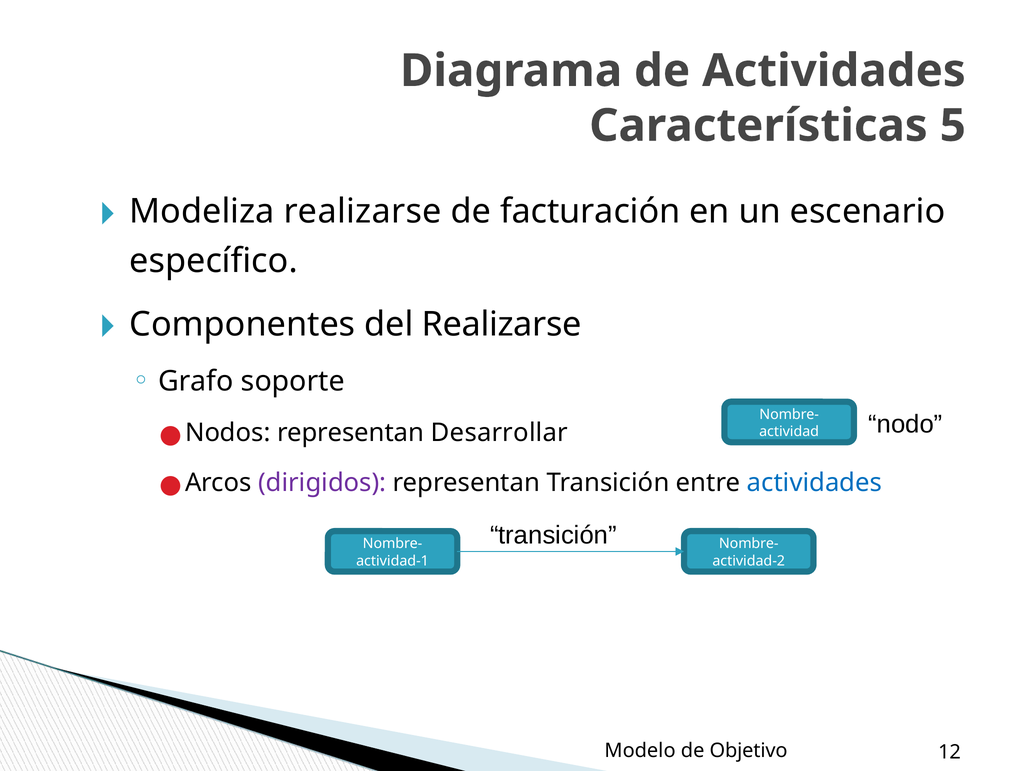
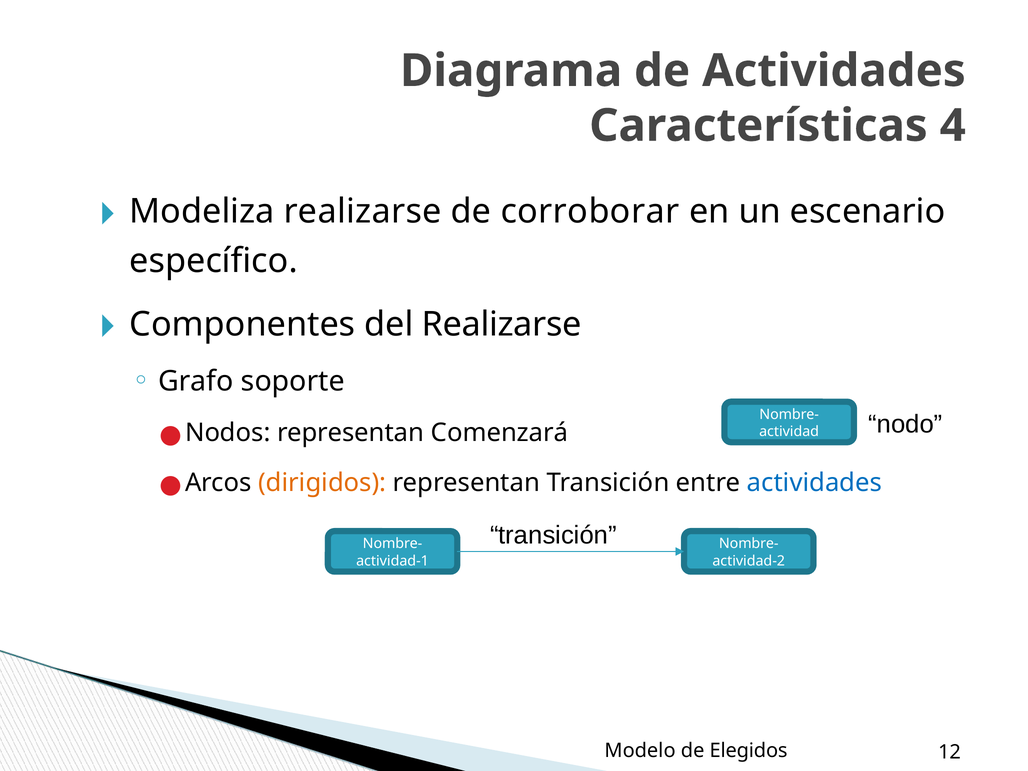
5: 5 -> 4
facturación: facturación -> corroborar
Desarrollar: Desarrollar -> Comenzará
dirigidos colour: purple -> orange
Objetivo: Objetivo -> Elegidos
